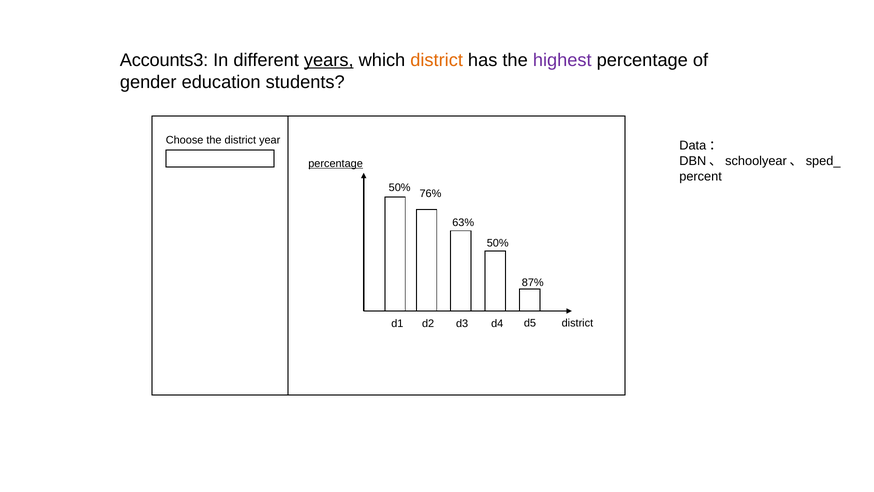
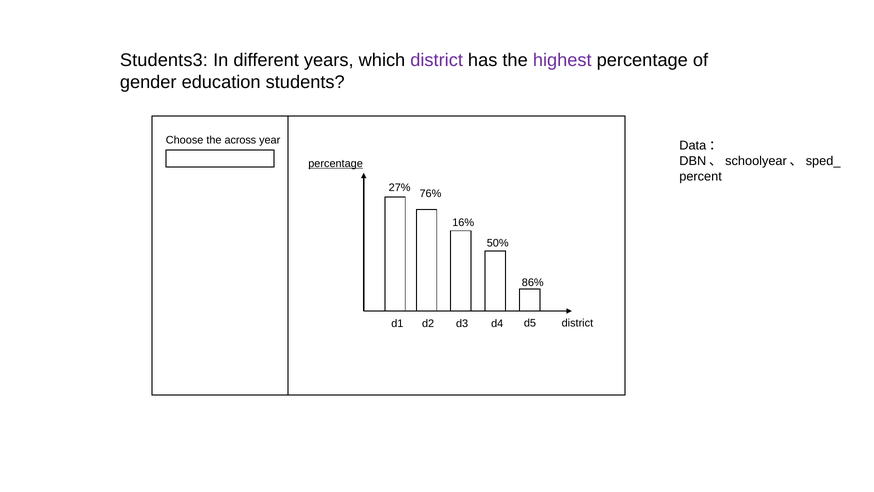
Accounts3: Accounts3 -> Students3
years underline: present -> none
district at (437, 60) colour: orange -> purple
the district: district -> across
50% at (400, 187): 50% -> 27%
63%: 63% -> 16%
87%: 87% -> 86%
